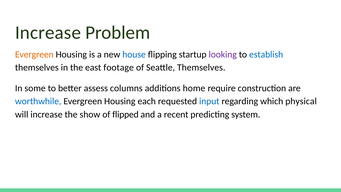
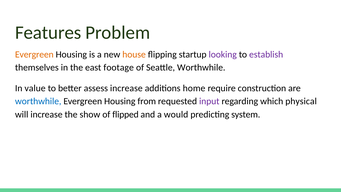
Increase at (48, 33): Increase -> Features
house colour: blue -> orange
establish colour: blue -> purple
Seattle Themselves: Themselves -> Worthwhile
some: some -> value
assess columns: columns -> increase
each: each -> from
input colour: blue -> purple
recent: recent -> would
